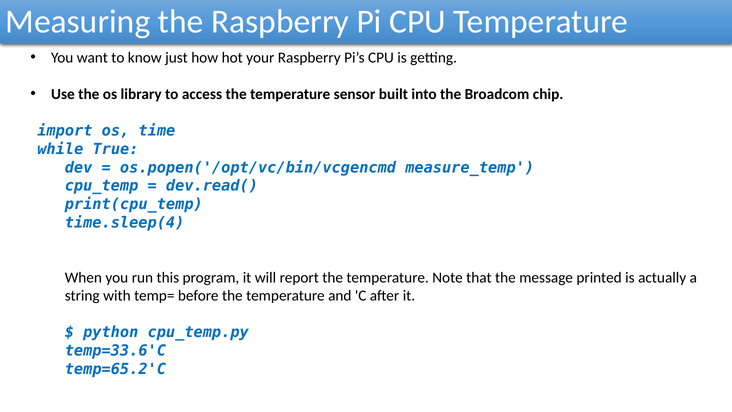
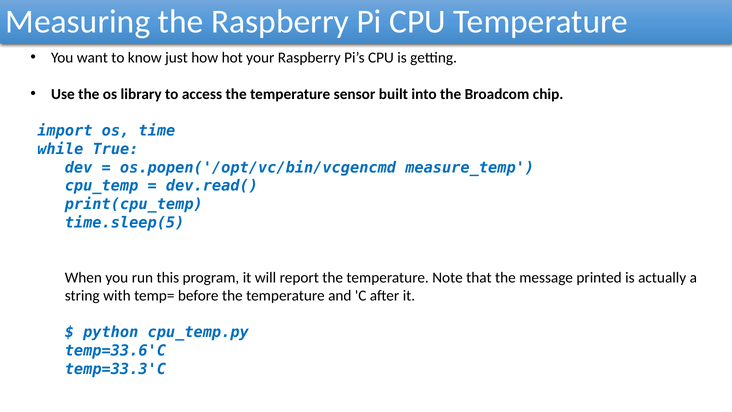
time.sleep(4: time.sleep(4 -> time.sleep(5
temp=65.2'C: temp=65.2'C -> temp=33.3'C
